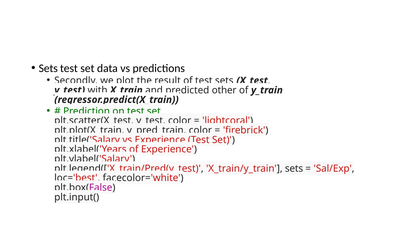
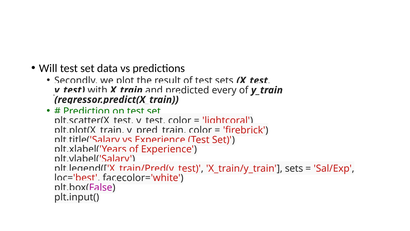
Sets at (48, 68): Sets -> Will
other: other -> every
